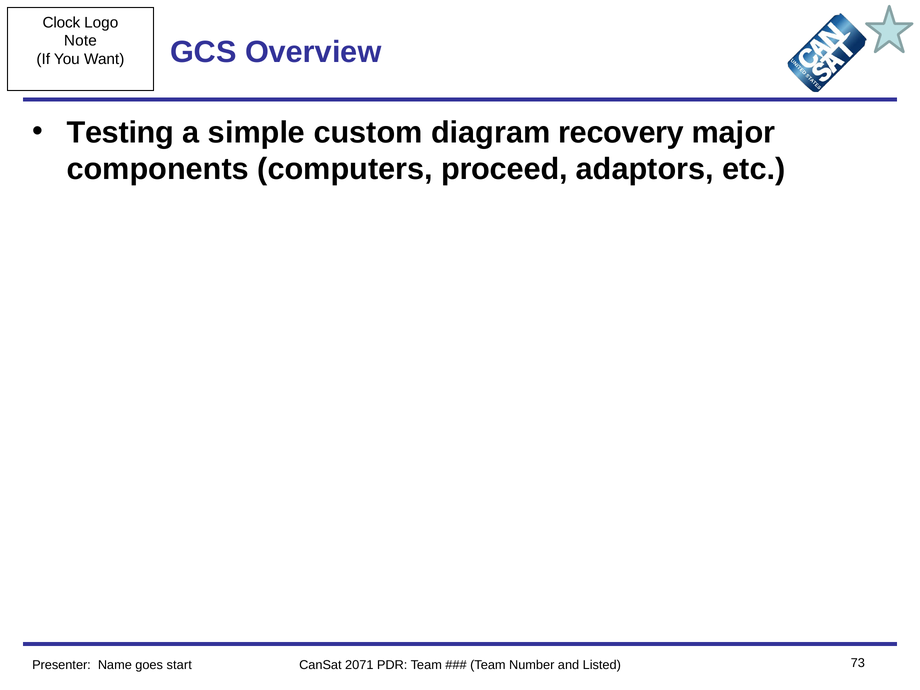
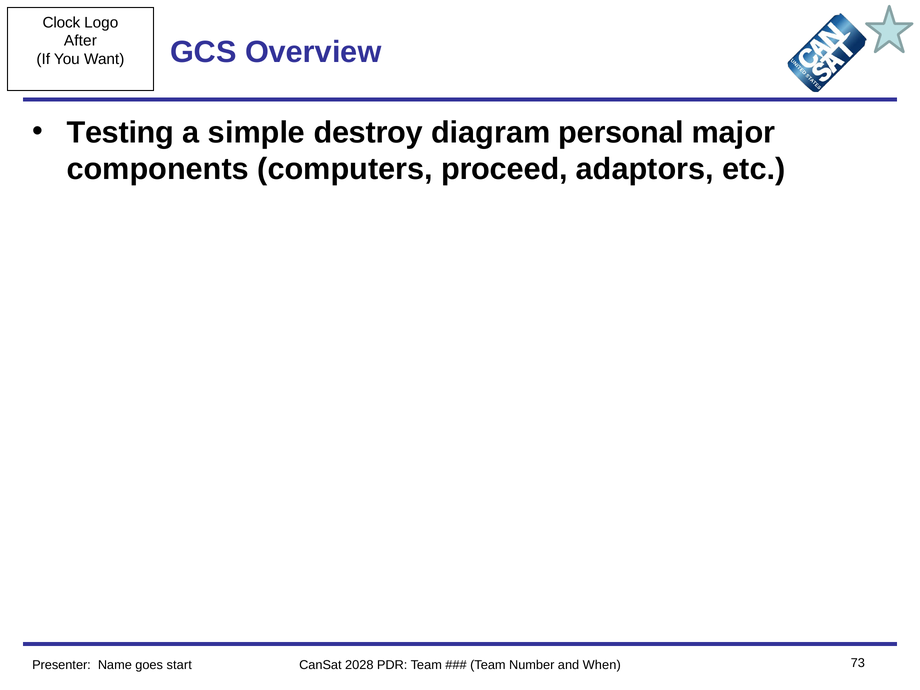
Note: Note -> After
custom: custom -> destroy
recovery: recovery -> personal
2071: 2071 -> 2028
Listed: Listed -> When
